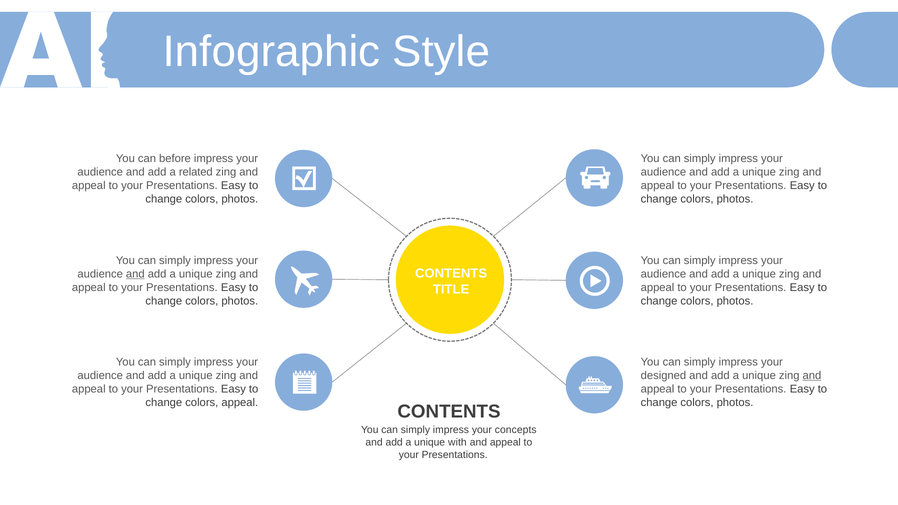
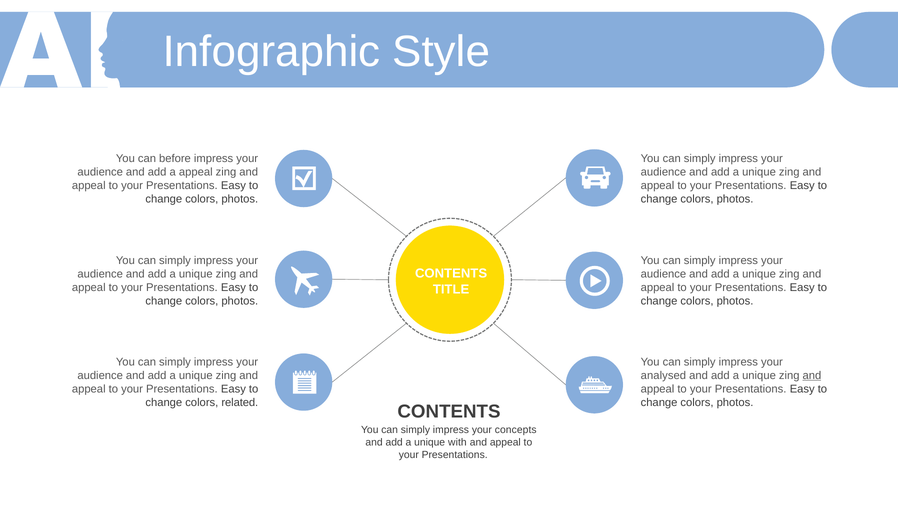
a related: related -> appeal
and at (135, 274) underline: present -> none
designed: designed -> analysed
colors appeal: appeal -> related
